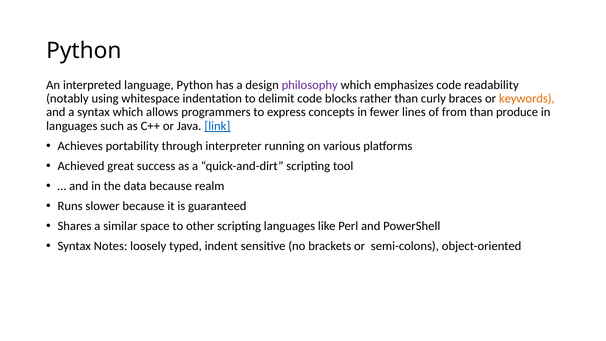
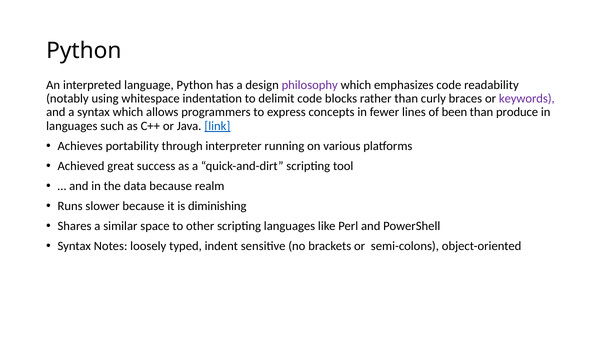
keywords colour: orange -> purple
from: from -> been
guaranteed: guaranteed -> diminishing
